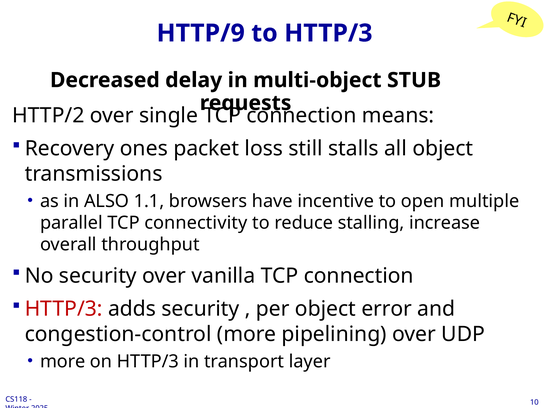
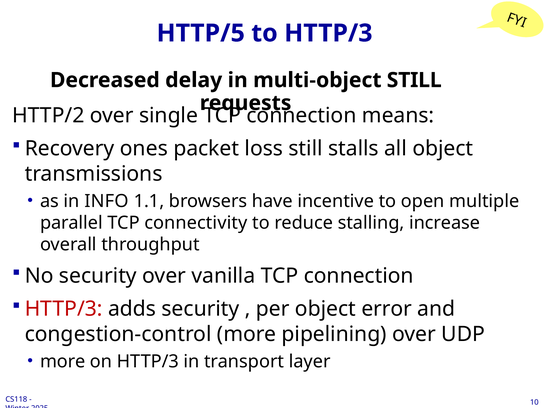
HTTP/9: HTTP/9 -> HTTP/5
multi-object STUB: STUB -> STILL
ALSO: ALSO -> INFO
